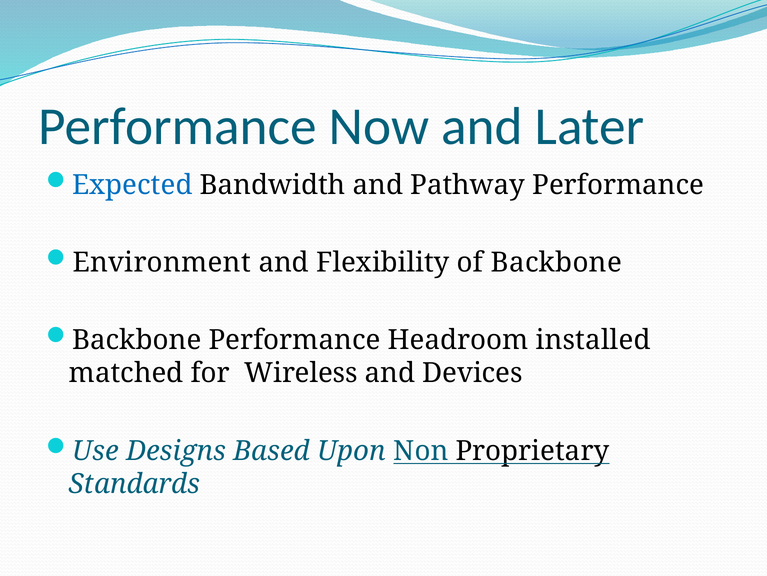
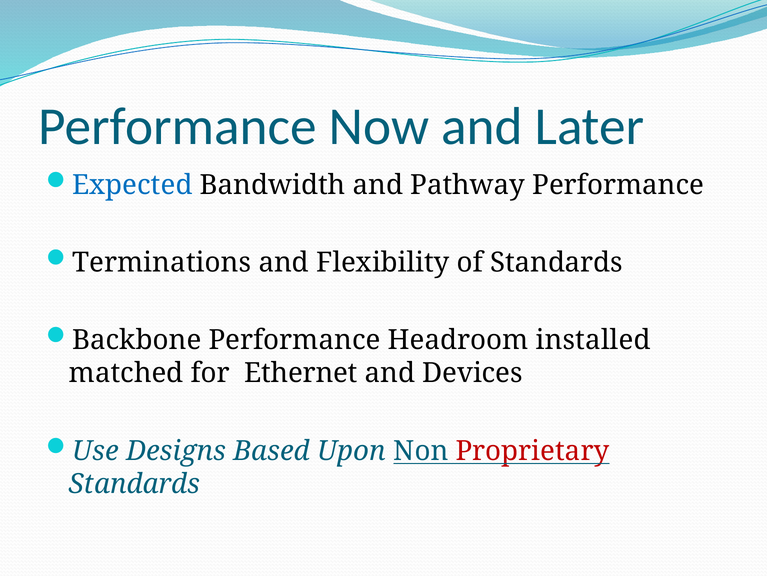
Environment: Environment -> Terminations
of Backbone: Backbone -> Standards
Wireless: Wireless -> Ethernet
Proprietary colour: black -> red
